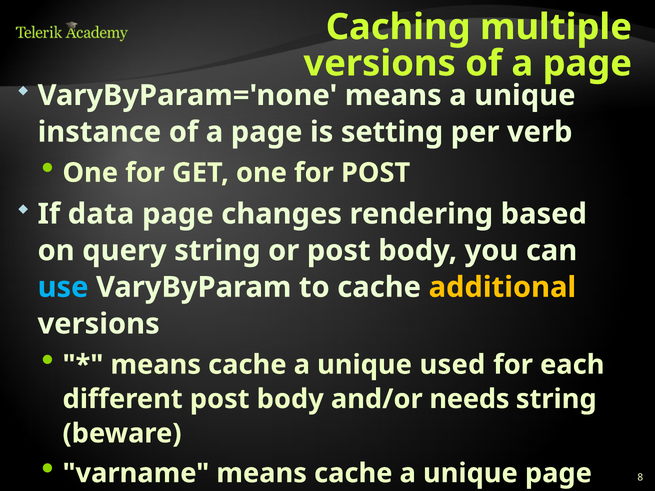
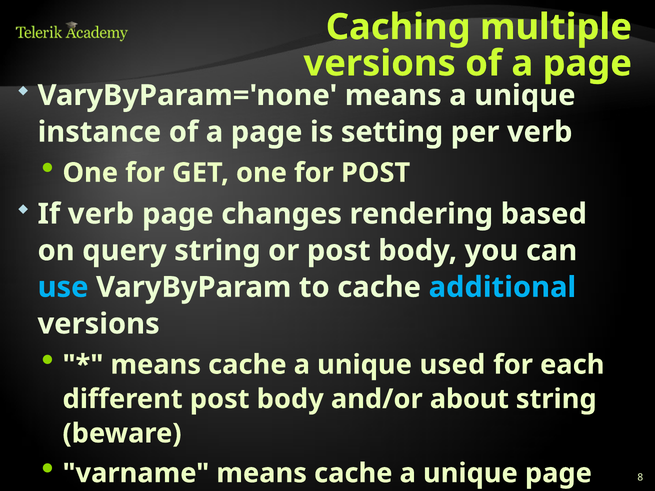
If data: data -> verb
additional colour: yellow -> light blue
needs: needs -> about
